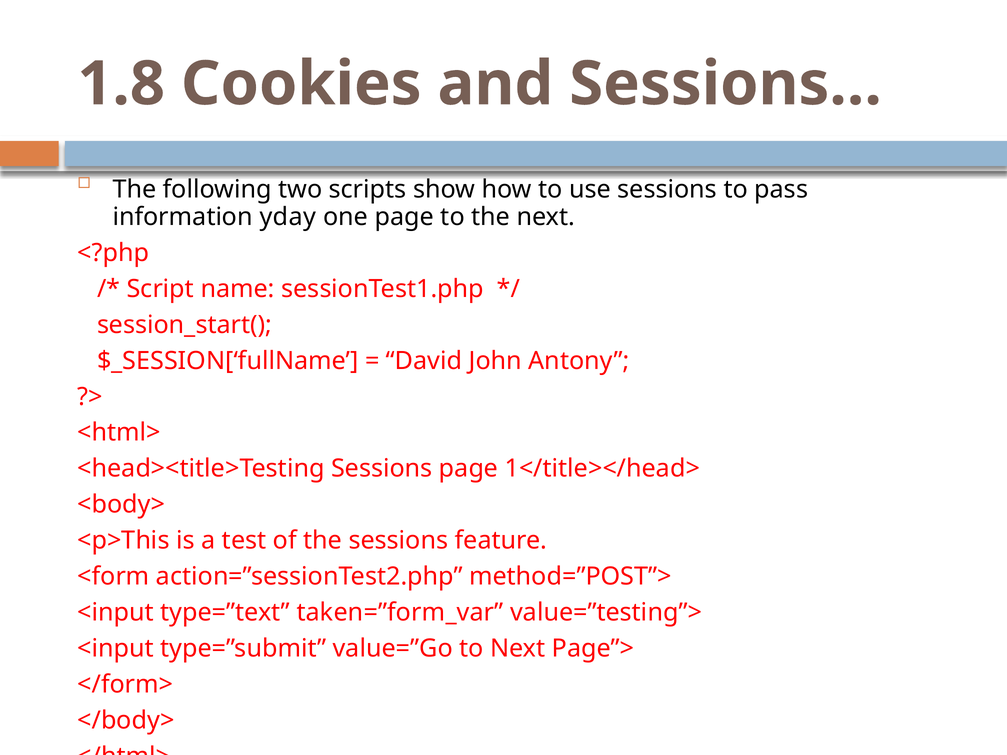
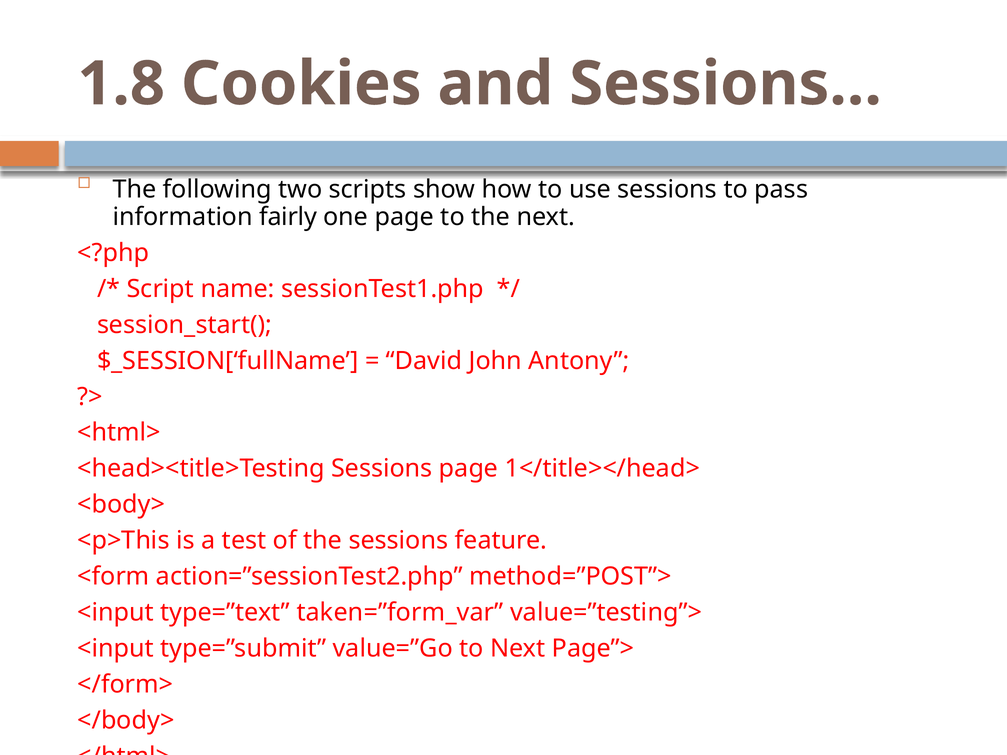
yday: yday -> fairly
